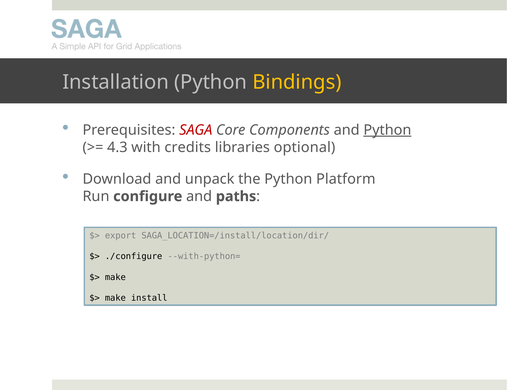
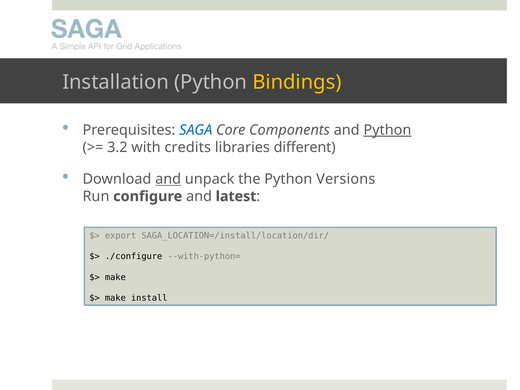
SAGA colour: red -> blue
4.3: 4.3 -> 3.2
optional: optional -> different
and at (168, 179) underline: none -> present
Platform: Platform -> Versions
paths: paths -> latest
